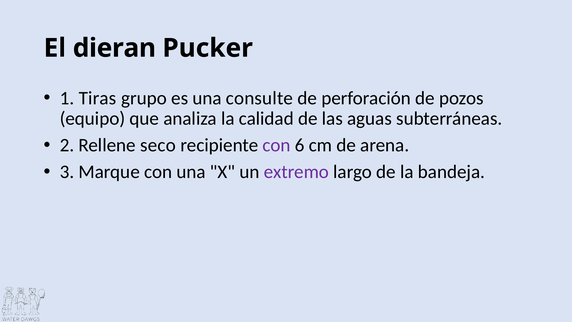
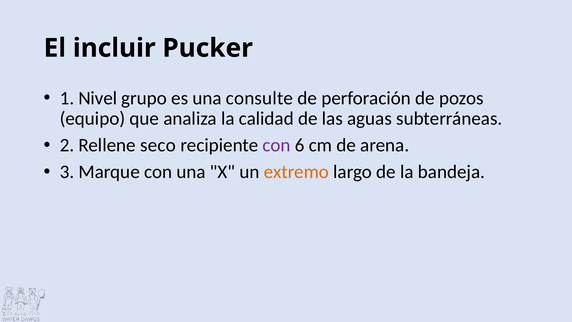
dieran: dieran -> incluir
Tiras: Tiras -> Nivel
extremo colour: purple -> orange
